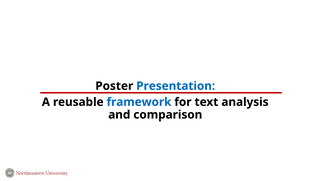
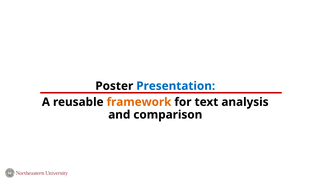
framework colour: blue -> orange
